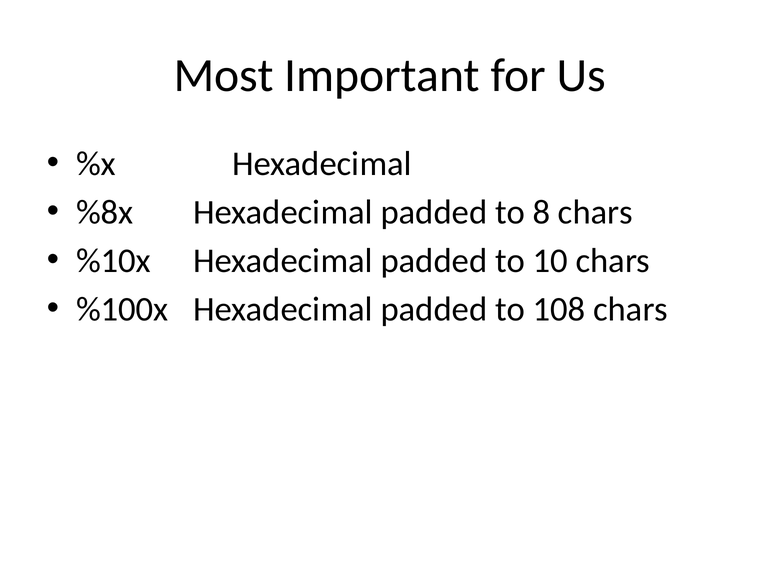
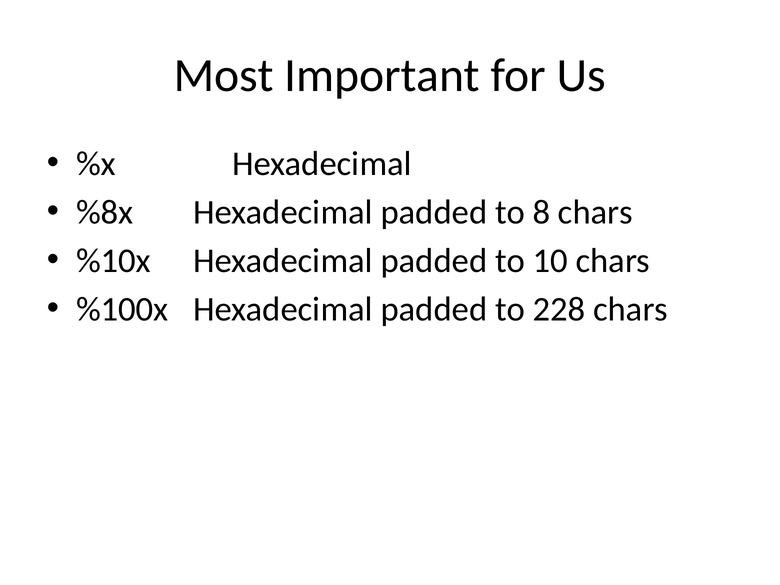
108: 108 -> 228
